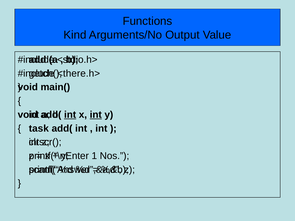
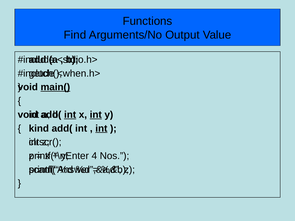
Kind: Kind -> Find
<there.h>: <there.h> -> <when.h>
main( underline: none -> present
task: task -> kind
int at (101, 129) underline: none -> present
1: 1 -> 4
